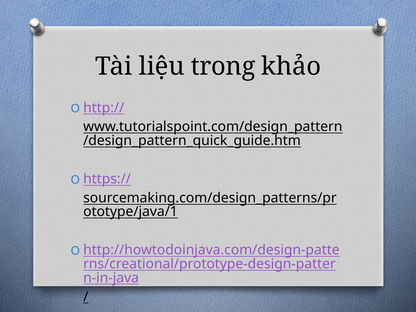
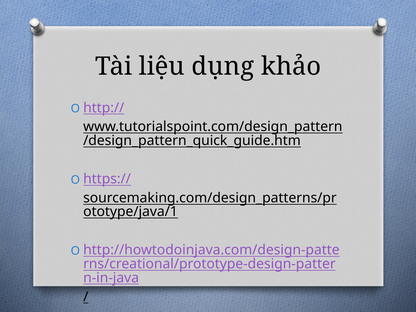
trong: trong -> dụng
